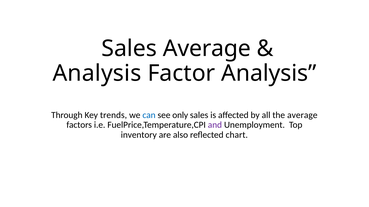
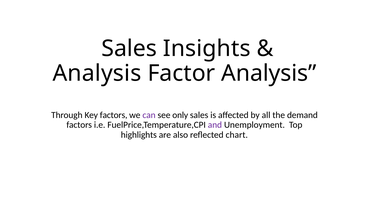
Sales Average: Average -> Insights
Key trends: trends -> factors
can colour: blue -> purple
the average: average -> demand
inventory: inventory -> highlights
